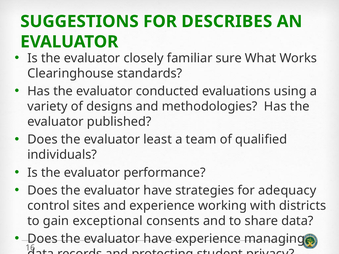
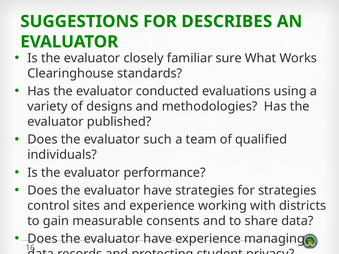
least: least -> such
for adequacy: adequacy -> strategies
exceptional: exceptional -> measurable
